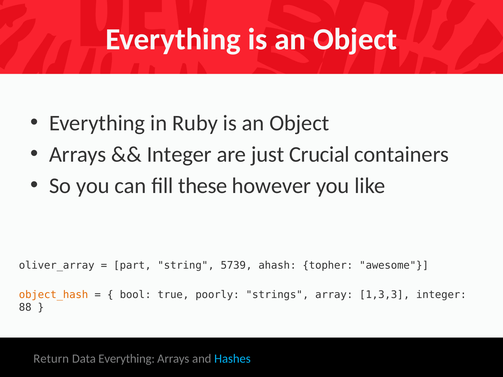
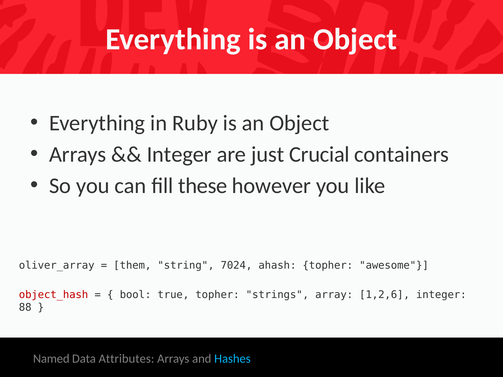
part: part -> them
5739: 5739 -> 7024
object_hash colour: orange -> red
true poorly: poorly -> topher
1,3,3: 1,3,3 -> 1,2,6
Return: Return -> Named
Data Everything: Everything -> Attributes
